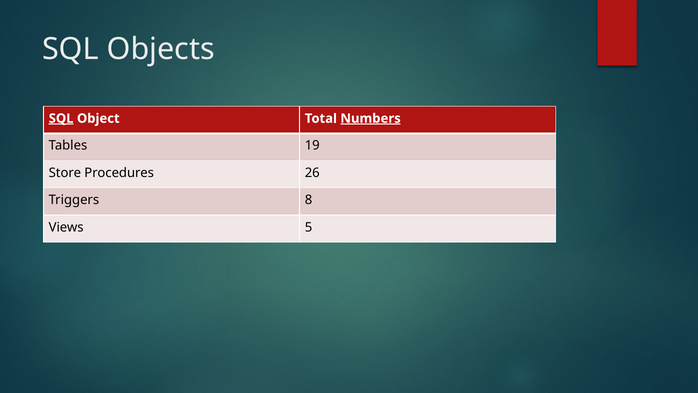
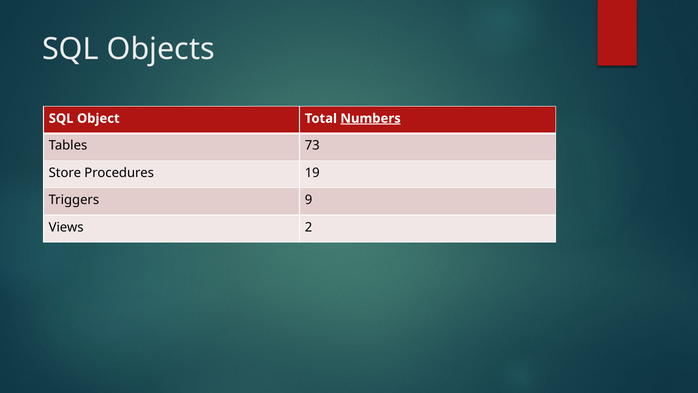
SQL at (61, 118) underline: present -> none
19: 19 -> 73
26: 26 -> 19
8: 8 -> 9
5: 5 -> 2
